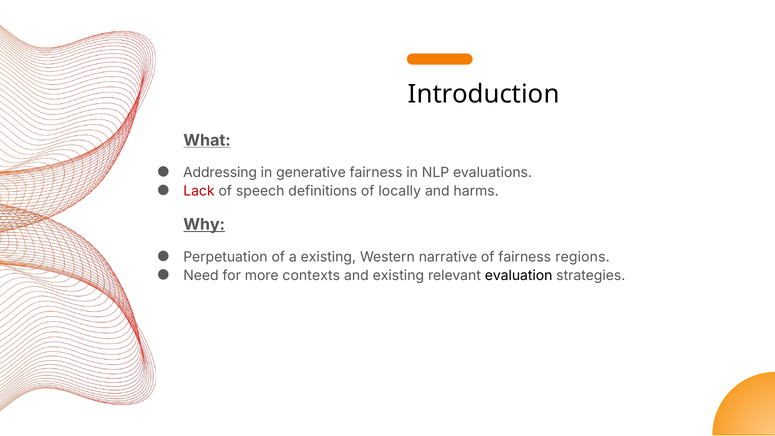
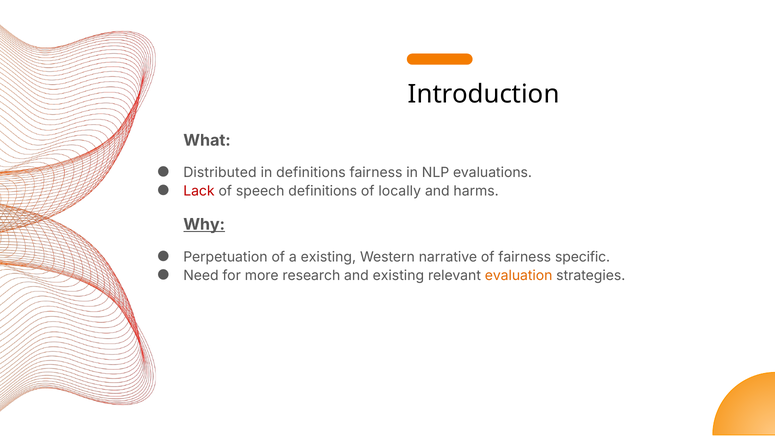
What underline: present -> none
Addressing: Addressing -> Distributed
in generative: generative -> definitions
regions: regions -> specific
contexts: contexts -> research
evaluation colour: black -> orange
